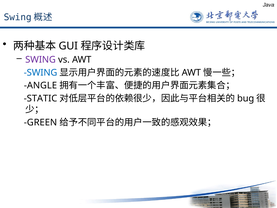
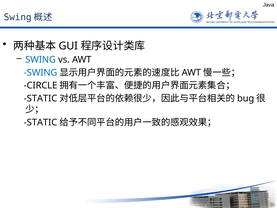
SWING at (40, 60) colour: purple -> blue
ANGLE: ANGLE -> CIRCLE
GREEN at (40, 122): GREEN -> STATIC
